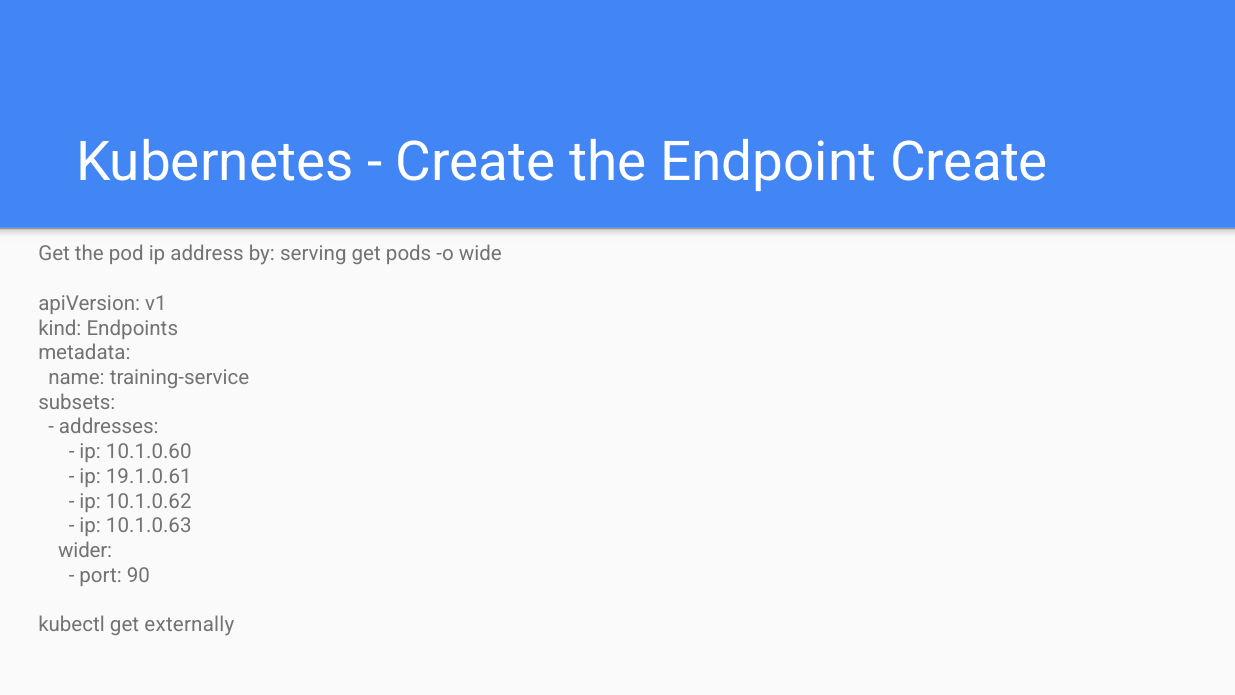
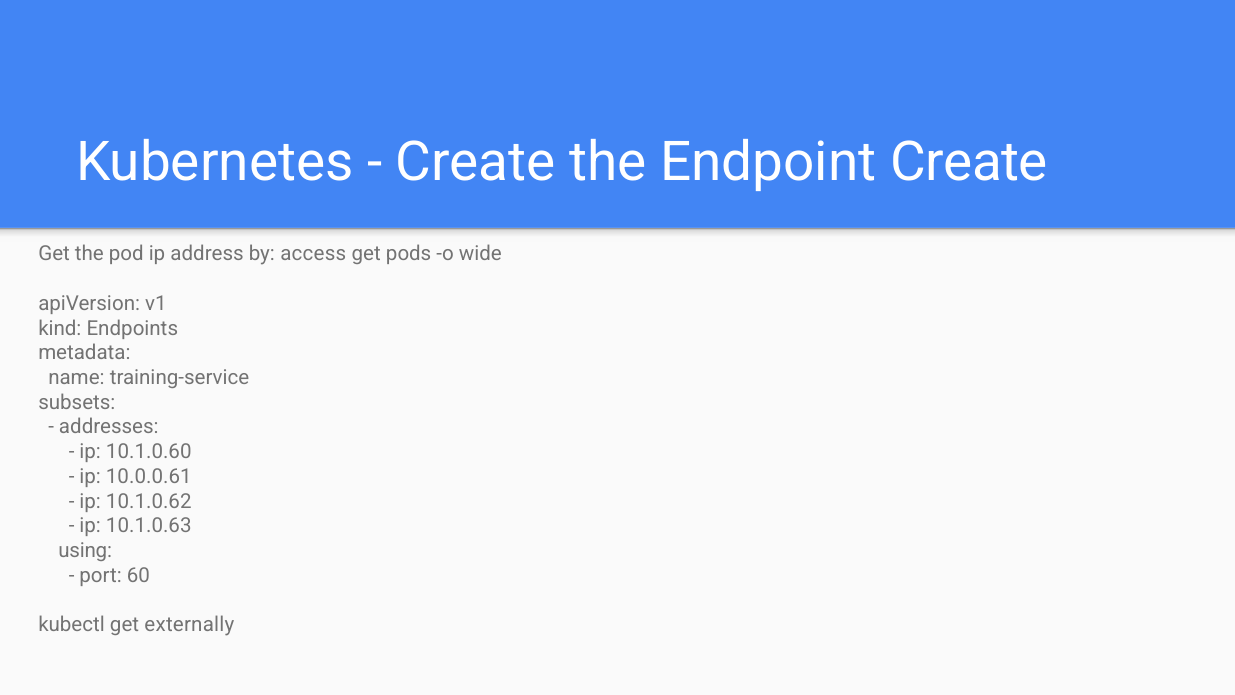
serving: serving -> access
19.1.0.61: 19.1.0.61 -> 10.0.0.61
wider: wider -> using
90: 90 -> 60
